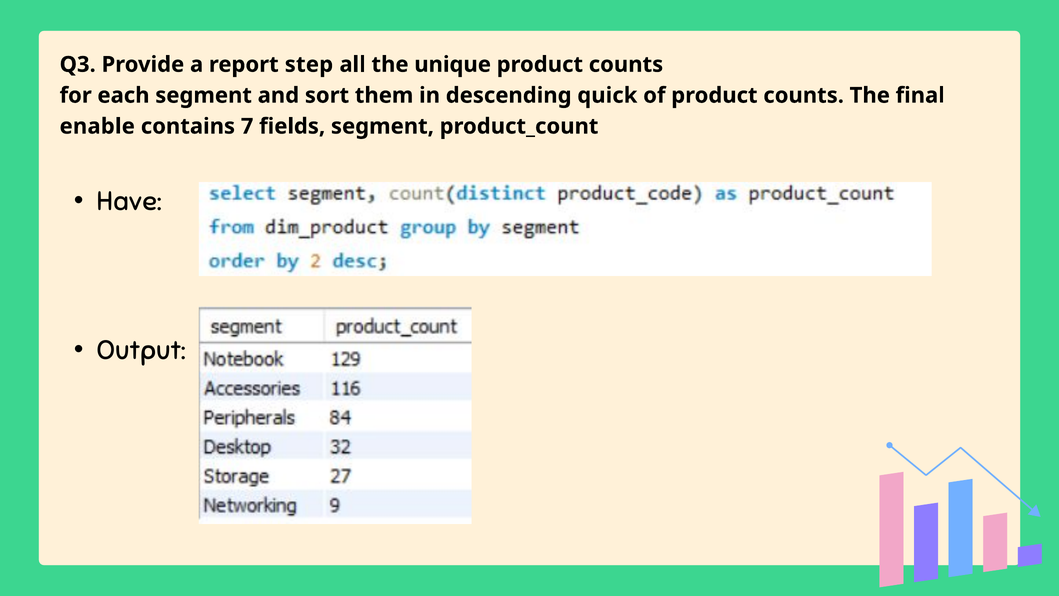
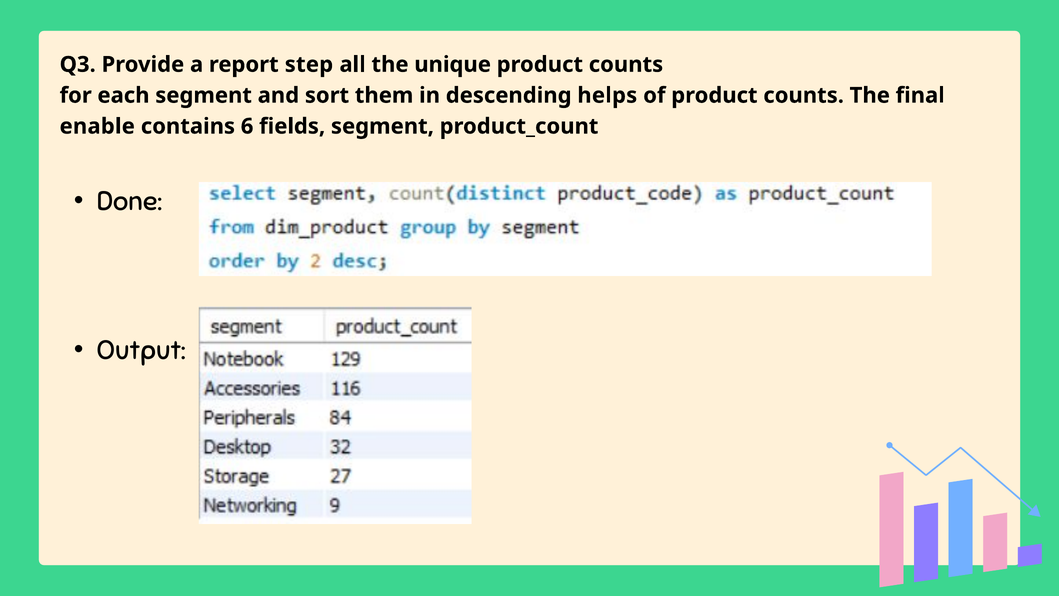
quick: quick -> helps
7: 7 -> 6
Have: Have -> Done
